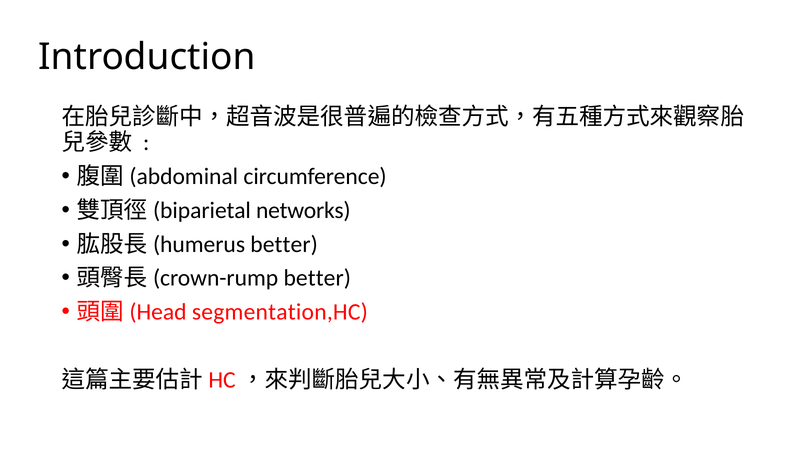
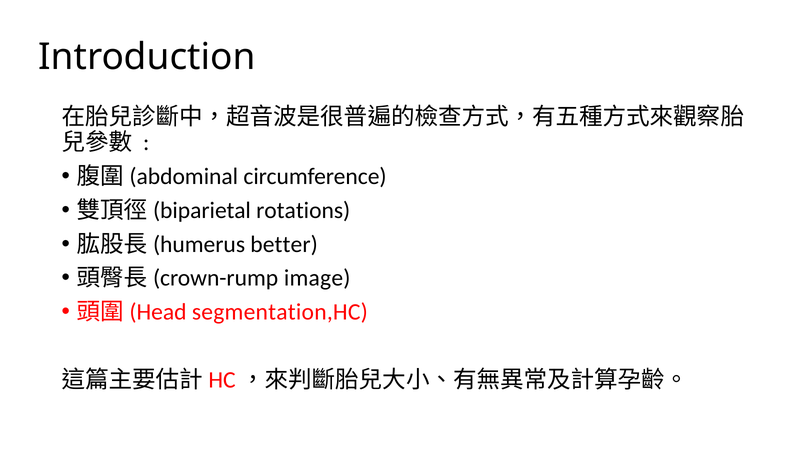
networks: networks -> rotations
better at (317, 278): better -> image
